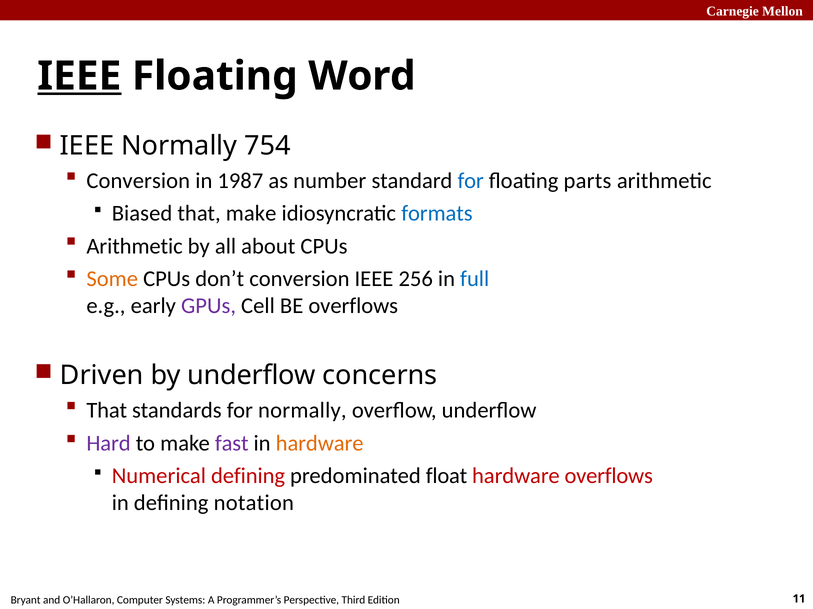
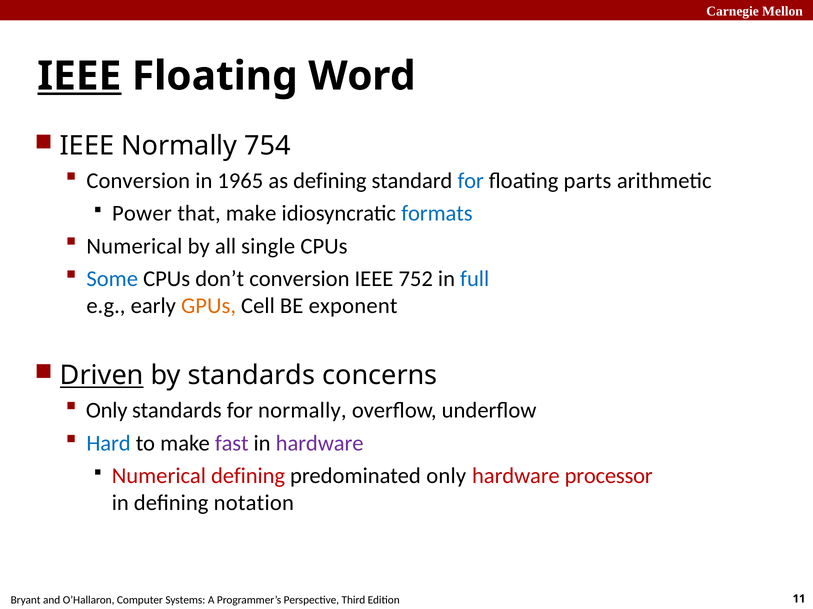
1987: 1987 -> 1965
as number: number -> defining
Biased: Biased -> Power
Arithmetic at (135, 246): Arithmetic -> Numerical
about: about -> single
Some colour: orange -> blue
256: 256 -> 752
GPUs colour: purple -> orange
BE overflows: overflows -> exponent
Driven underline: none -> present
by underflow: underflow -> standards
That at (107, 411): That -> Only
Hard colour: purple -> blue
hardware at (320, 444) colour: orange -> purple
predominated float: float -> only
hardware overflows: overflows -> processor
